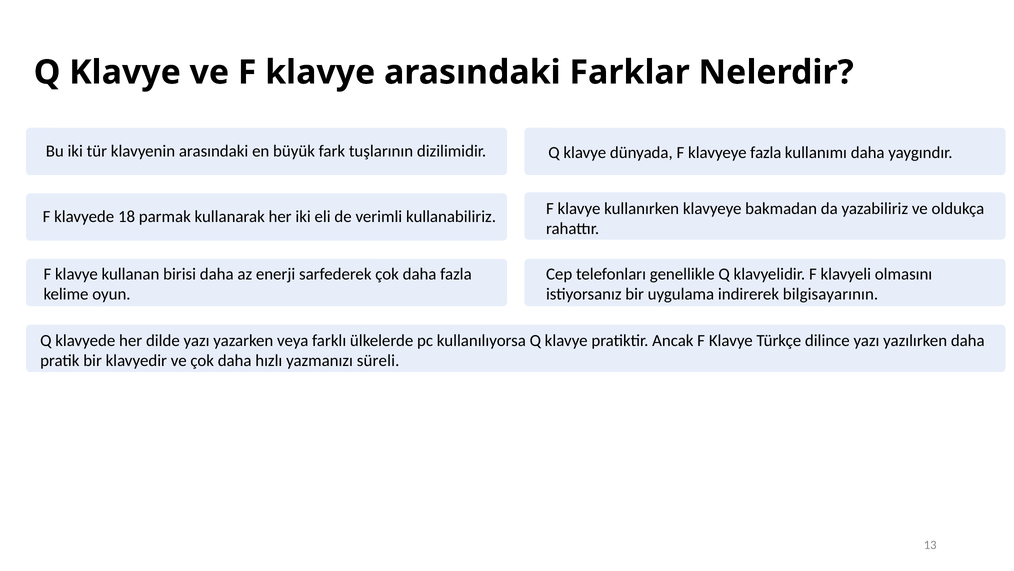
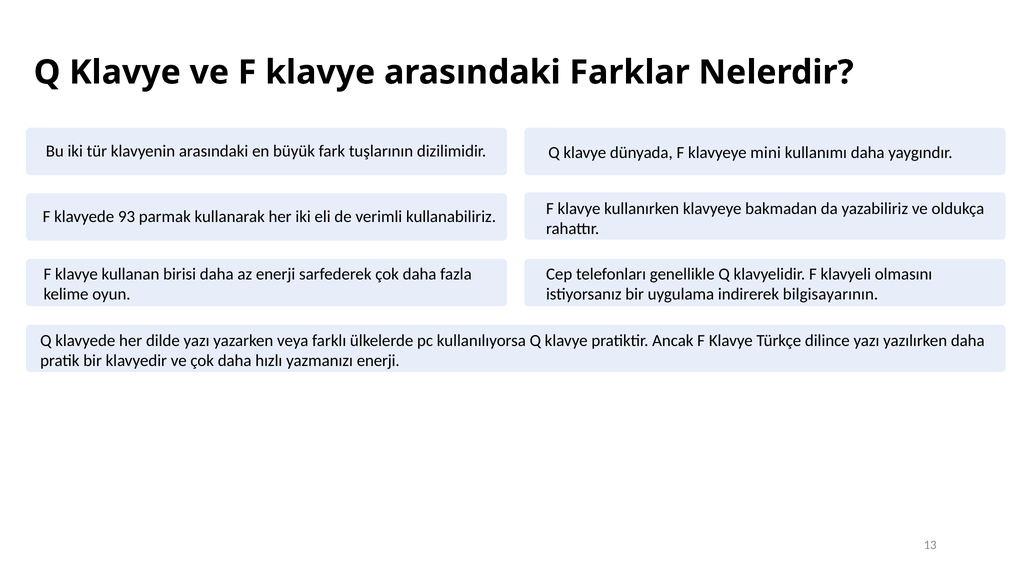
klavyeye fazla: fazla -> mini
18: 18 -> 93
yazmanızı süreli: süreli -> enerji
